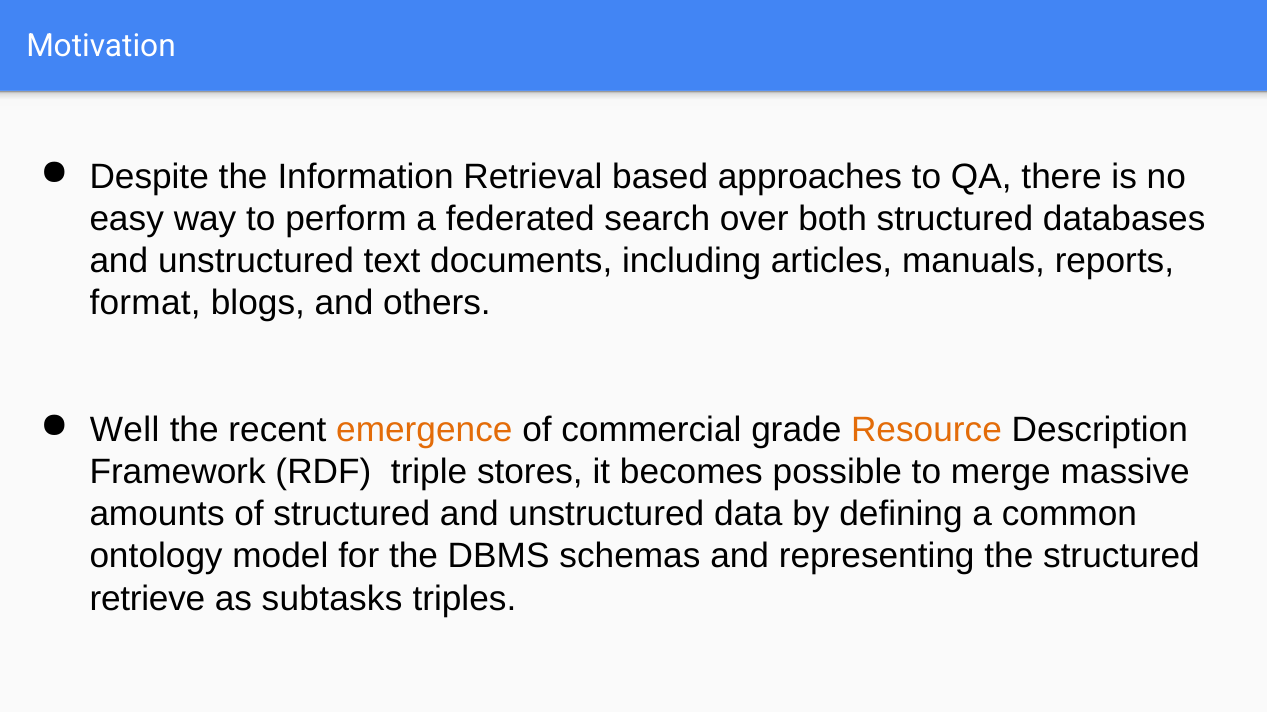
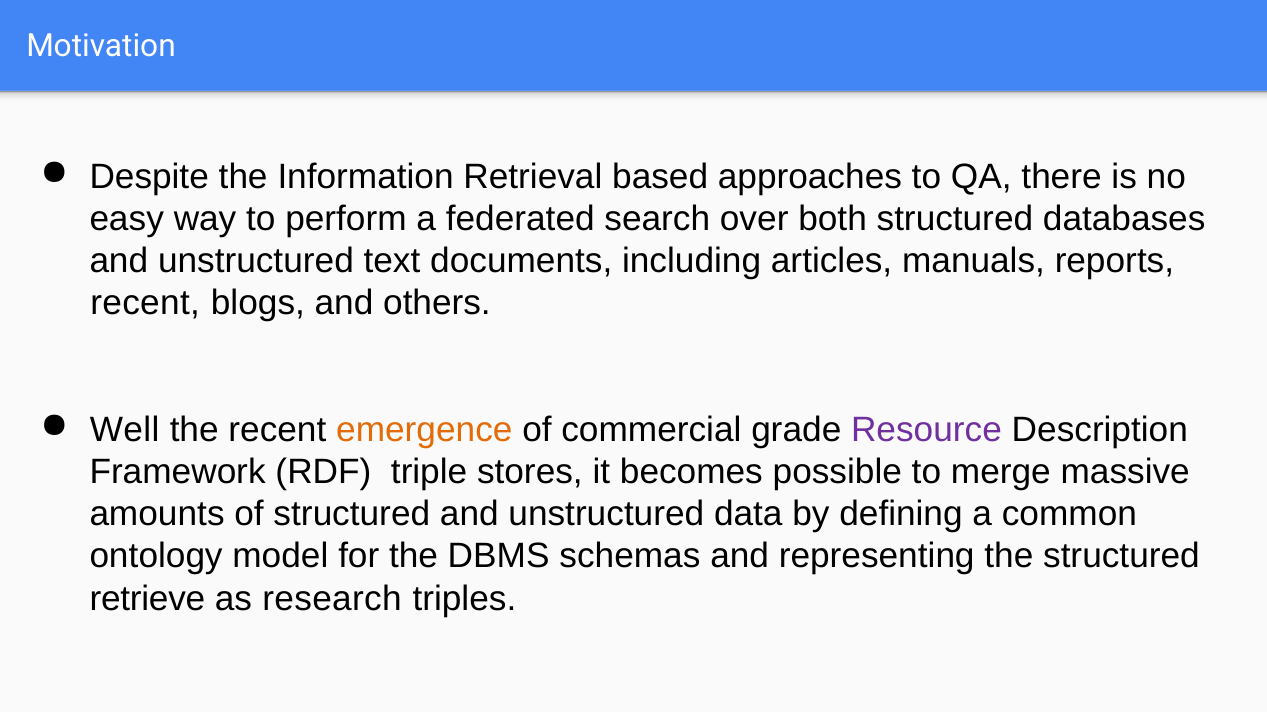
format at (145, 303): format -> recent
Resource colour: orange -> purple
subtasks: subtasks -> research
